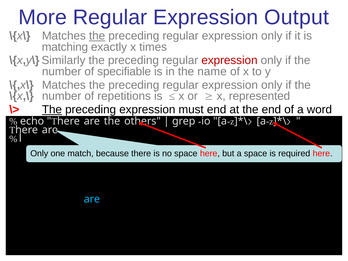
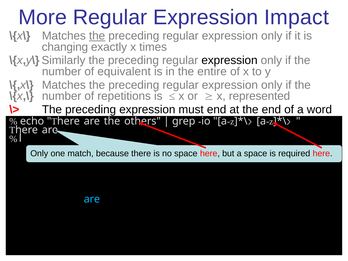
Output: Output -> Impact
matching: matching -> changing
expression at (229, 60) colour: red -> black
specifiable: specifiable -> equivalent
name: name -> entire
The at (52, 110) underline: present -> none
